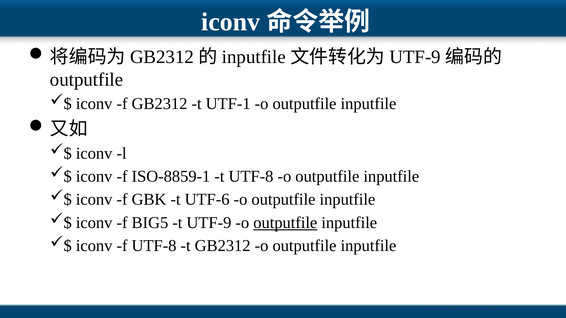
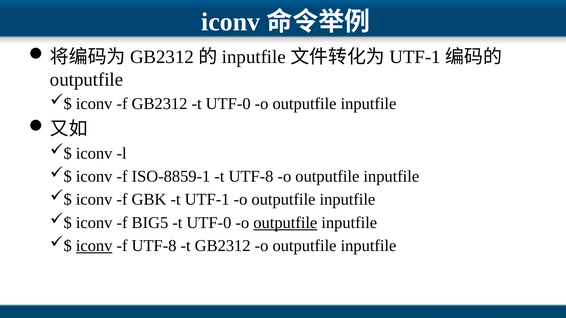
UTF-9 at (415, 57): UTF-9 -> UTF-1
GB2312 t UTF-1: UTF-1 -> UTF-0
t UTF-6: UTF-6 -> UTF-1
BIG5 t UTF-9: UTF-9 -> UTF-0
iconv at (94, 246) underline: none -> present
